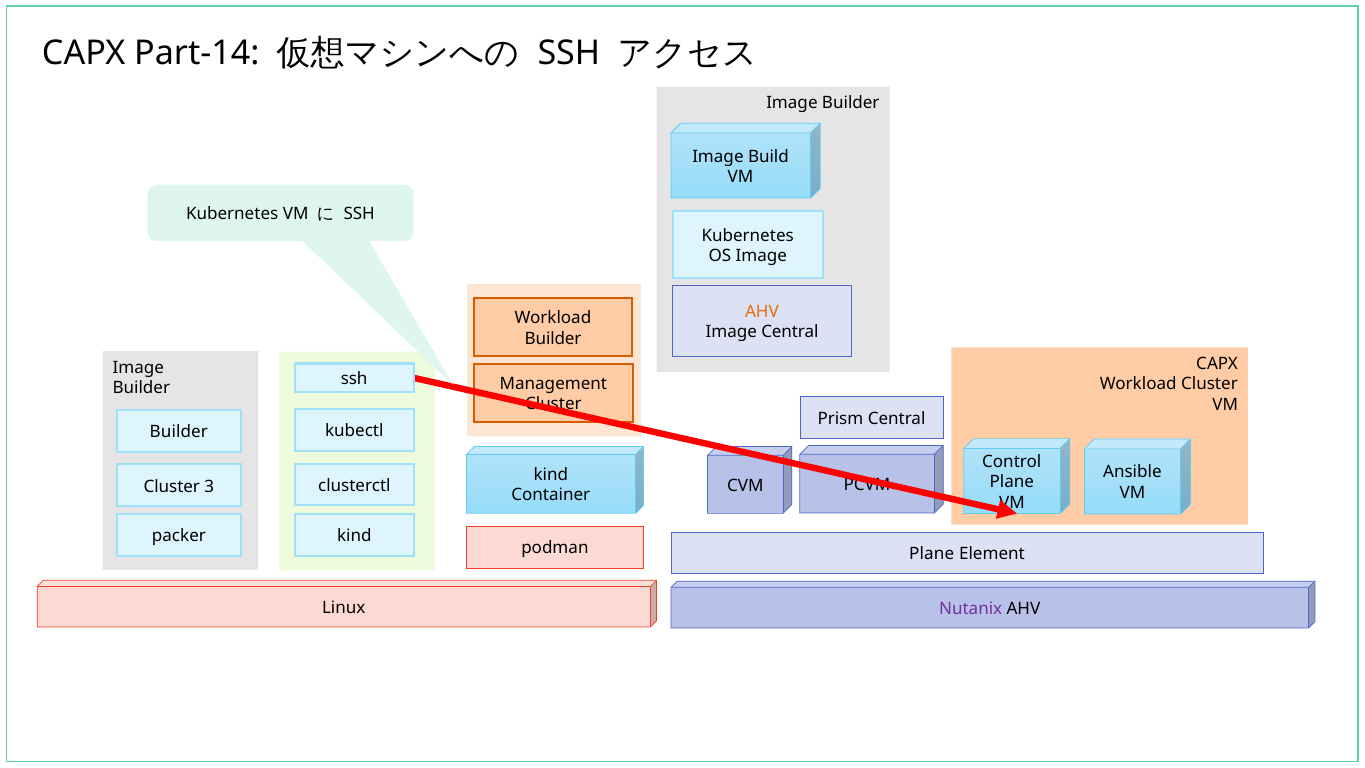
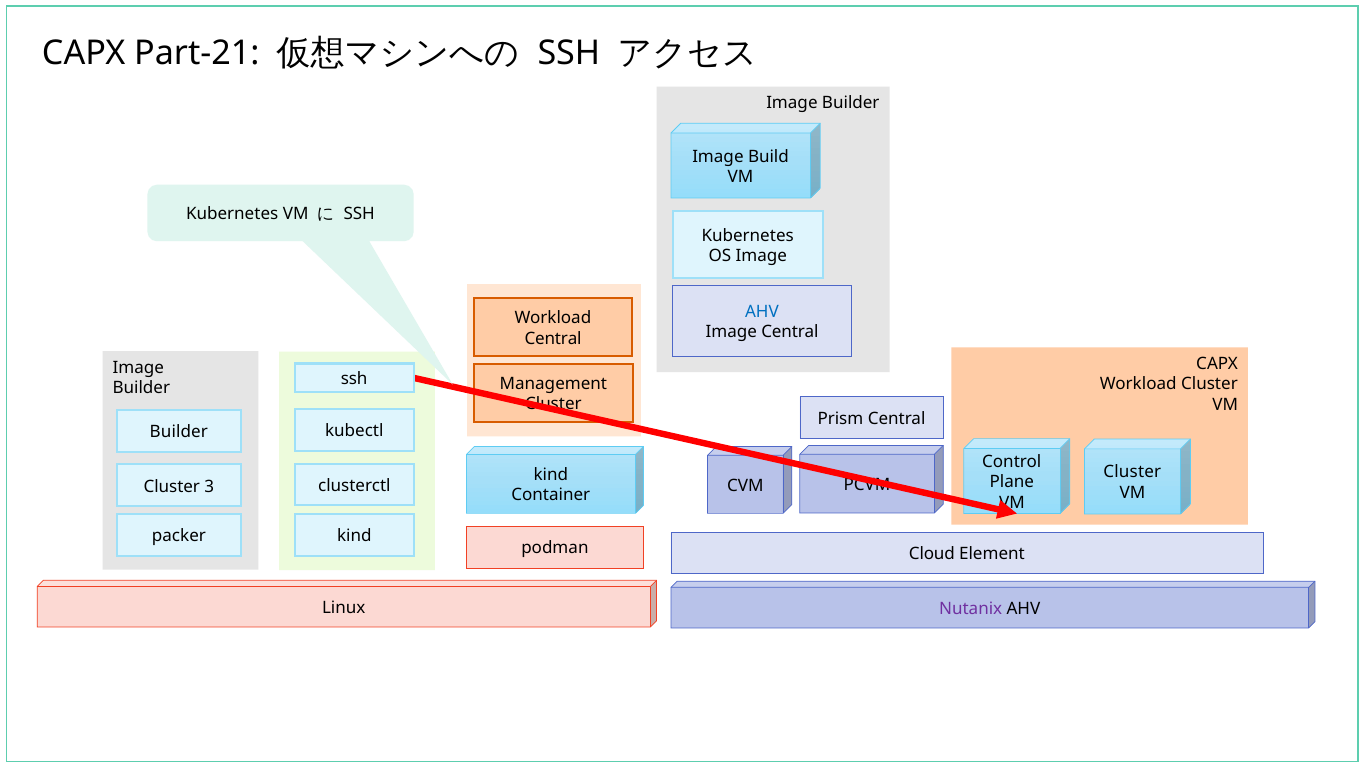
Part-14: Part-14 -> Part-21
AHV at (762, 312) colour: orange -> blue
Builder at (553, 338): Builder -> Central
Ansible at (1132, 472): Ansible -> Cluster
Plane at (932, 554): Plane -> Cloud
